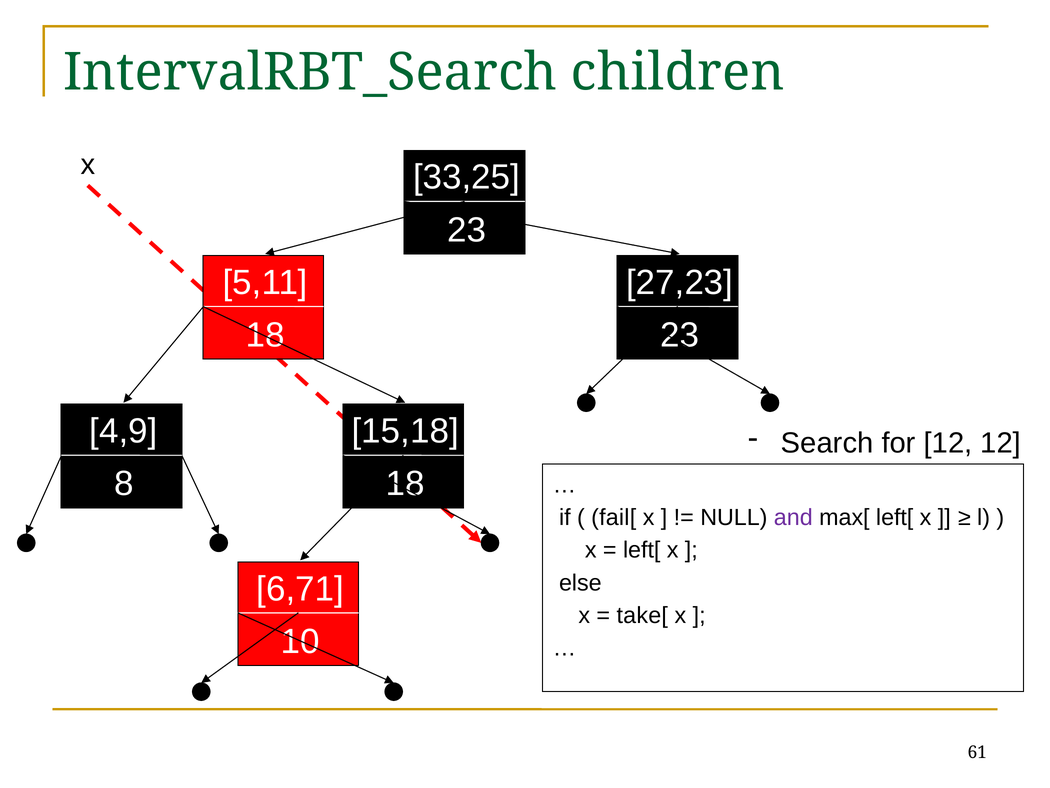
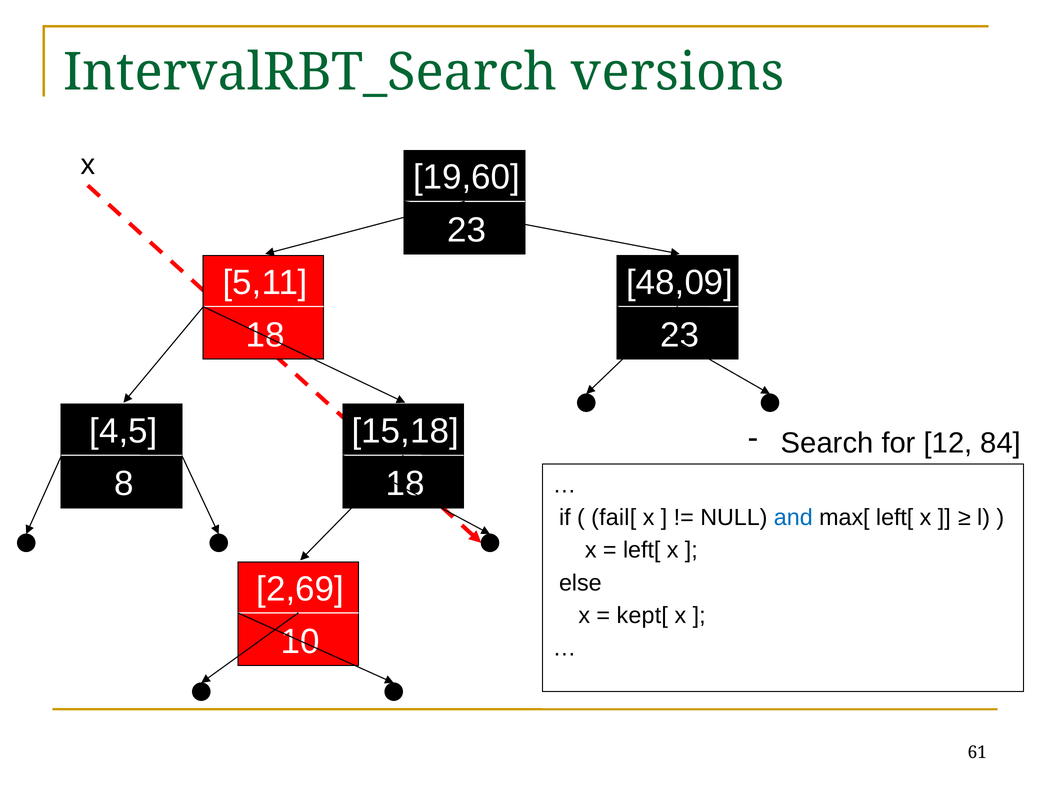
children: children -> versions
33,25: 33,25 -> 19,60
27,23: 27,23 -> 48,09
4,9: 4,9 -> 4,5
12 12: 12 -> 84
and colour: purple -> blue
6,71: 6,71 -> 2,69
take[: take[ -> kept[
